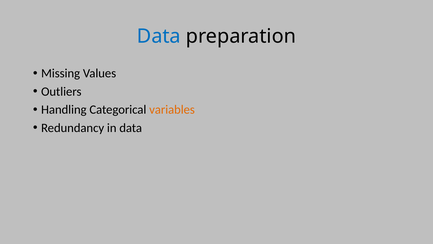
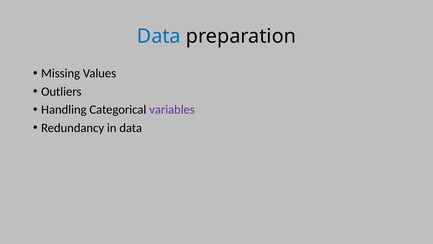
variables colour: orange -> purple
